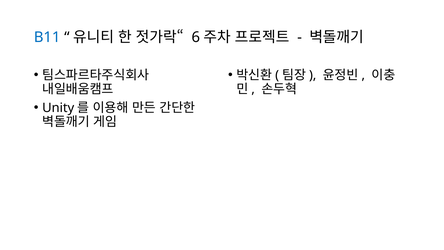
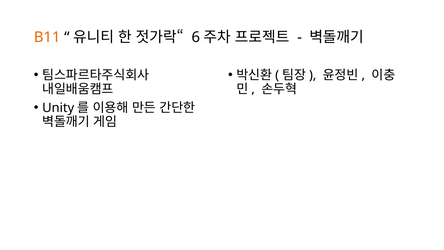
B11 colour: blue -> orange
